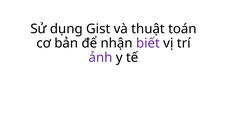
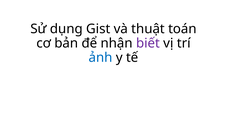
ảnh colour: purple -> blue
